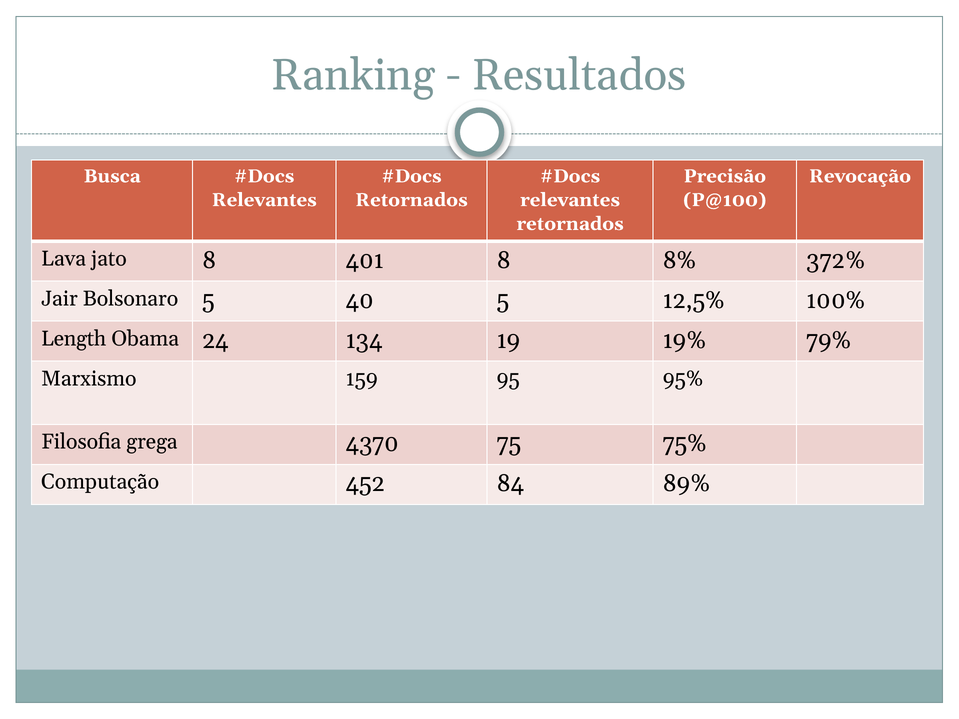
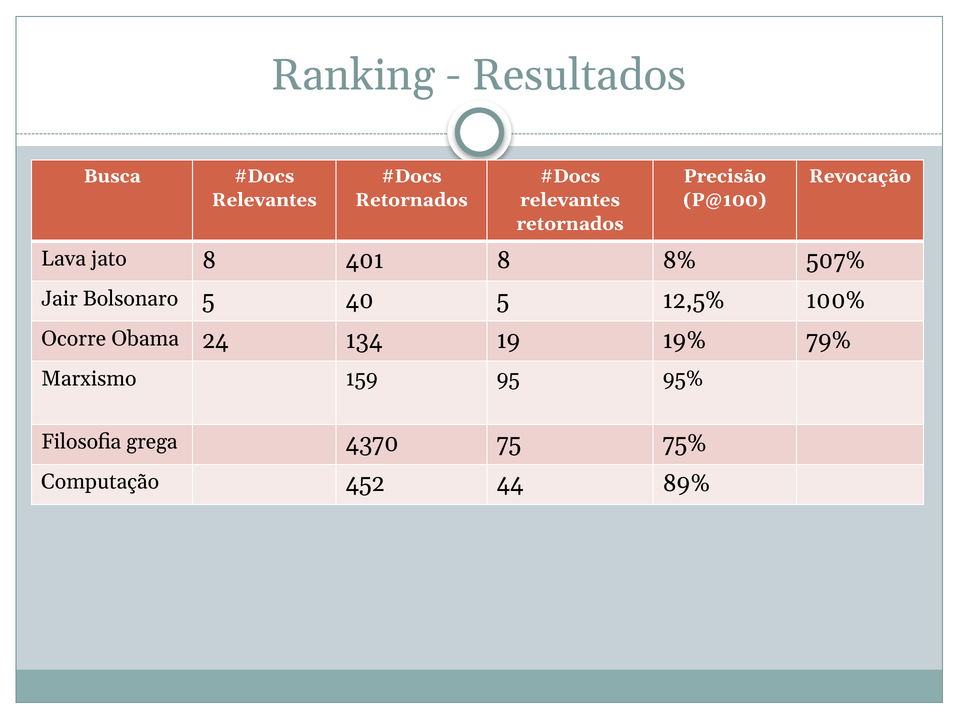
372%: 372% -> 507%
Length: Length -> Ocorre
84: 84 -> 44
